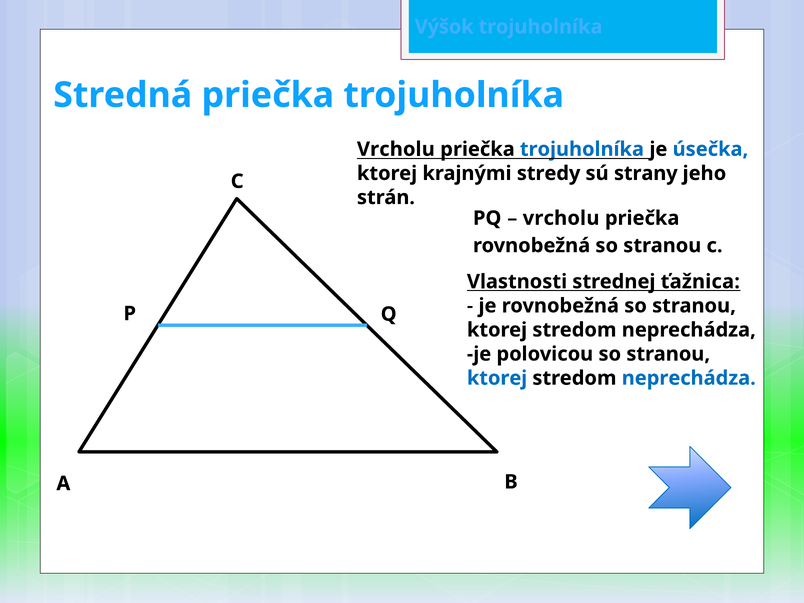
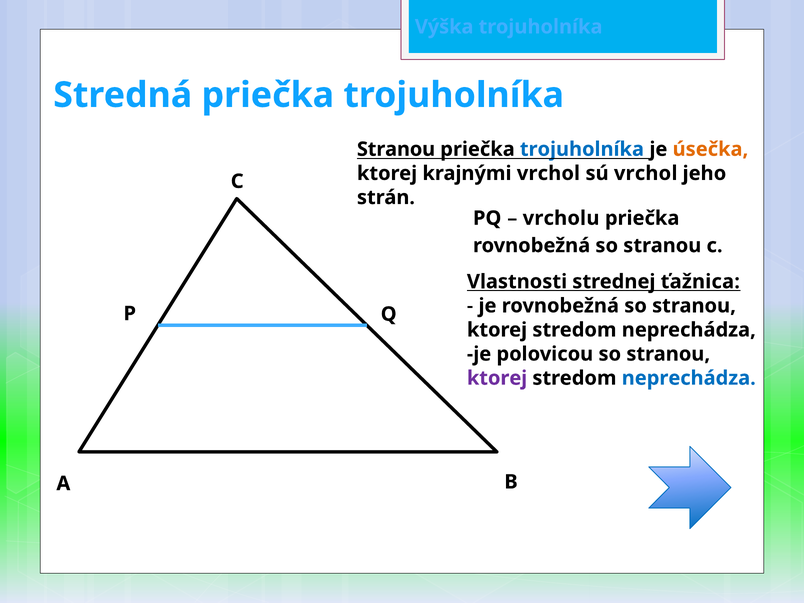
Výšok: Výšok -> Výška
Vrcholu at (396, 149): Vrcholu -> Stranou
úsečka colour: blue -> orange
krajnými stredy: stredy -> vrchol
sú strany: strany -> vrchol
ktorej at (497, 378) colour: blue -> purple
